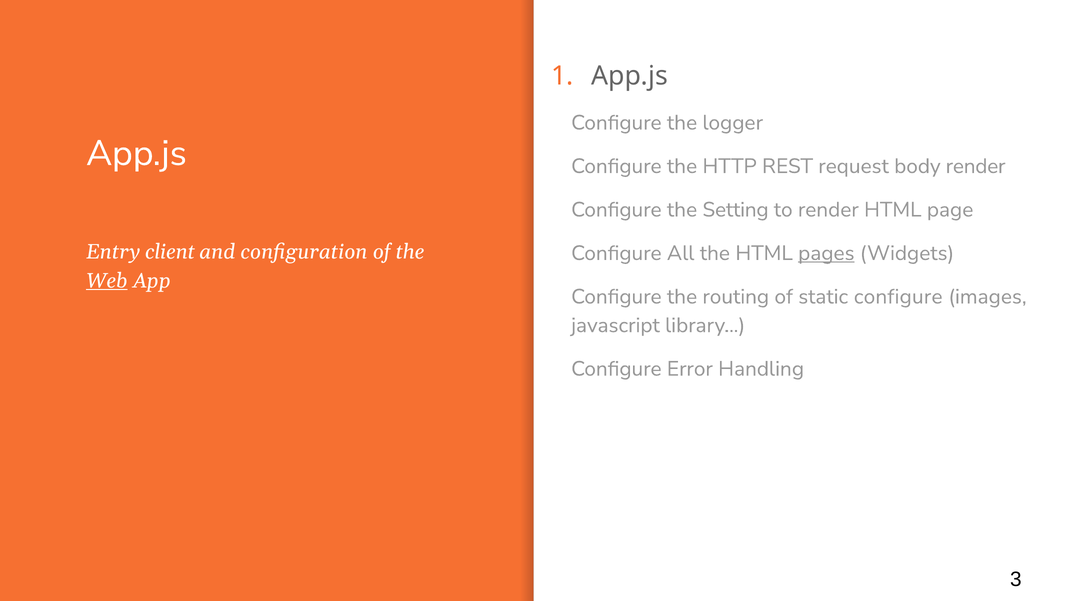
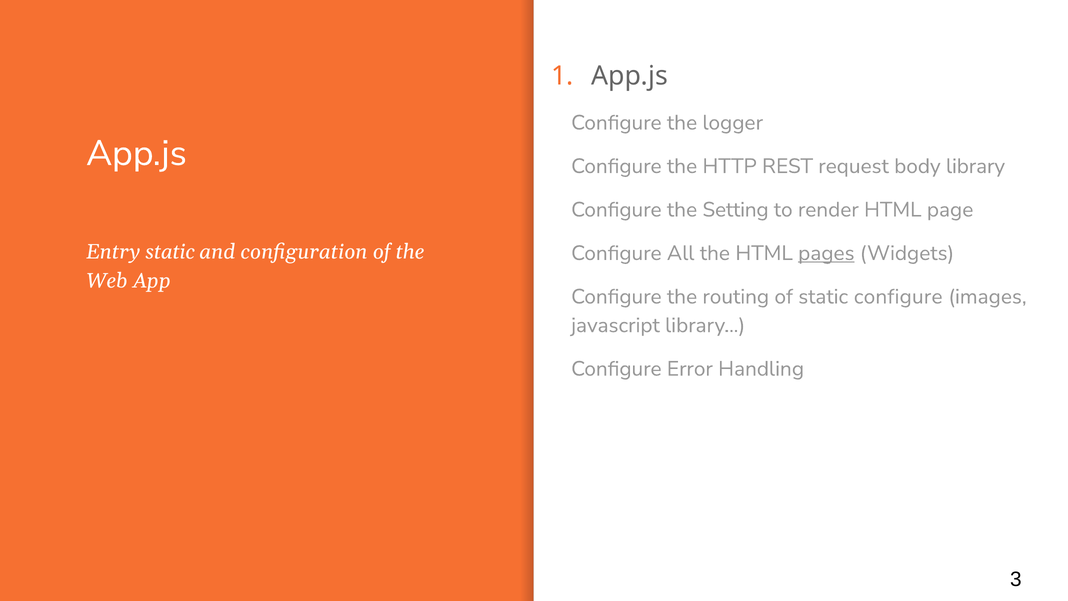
body render: render -> library
Entry client: client -> static
Web underline: present -> none
